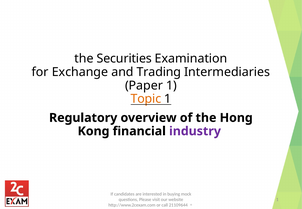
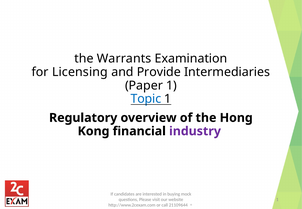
Securities: Securities -> Warrants
Exchange: Exchange -> Licensing
Trading: Trading -> Provide
Topic colour: orange -> blue
